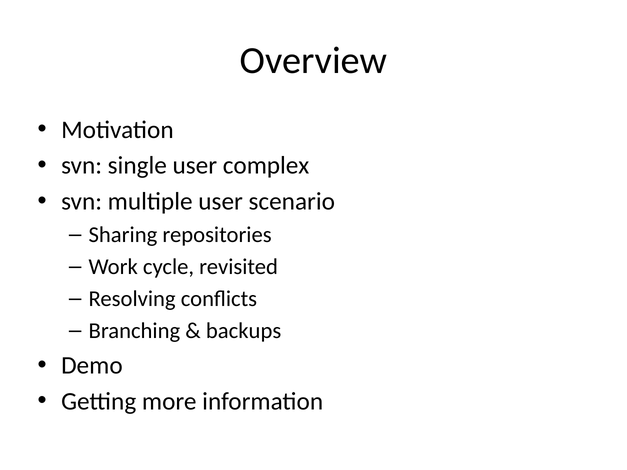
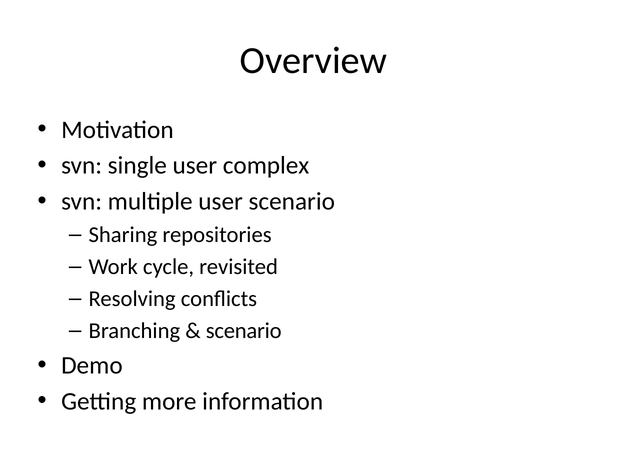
backups at (244, 331): backups -> scenario
